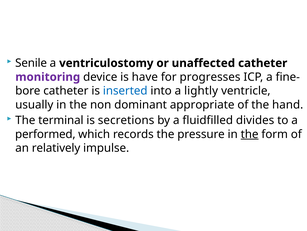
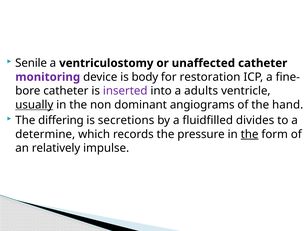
have: have -> body
progresses: progresses -> restoration
inserted colour: blue -> purple
lightly: lightly -> adults
usually underline: none -> present
appropriate: appropriate -> angiograms
terminal: terminal -> differing
performed: performed -> determine
